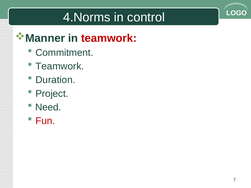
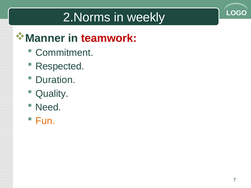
4.Norms: 4.Norms -> 2.Norms
control: control -> weekly
Teamwork at (60, 66): Teamwork -> Respected
Project: Project -> Quality
Fun colour: red -> orange
